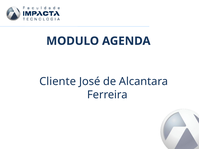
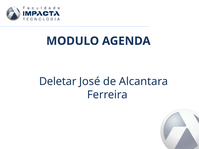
Cliente: Cliente -> Deletar
